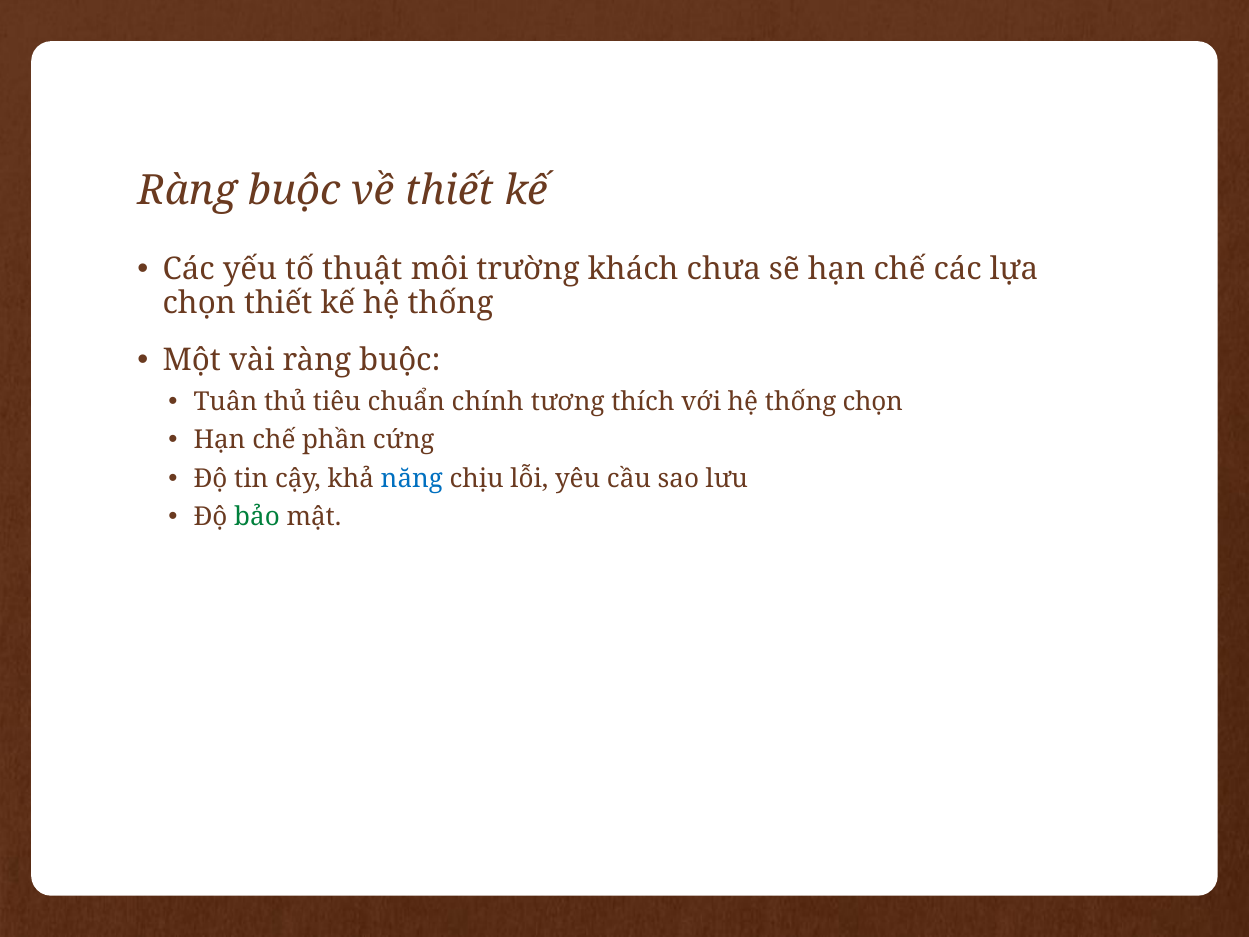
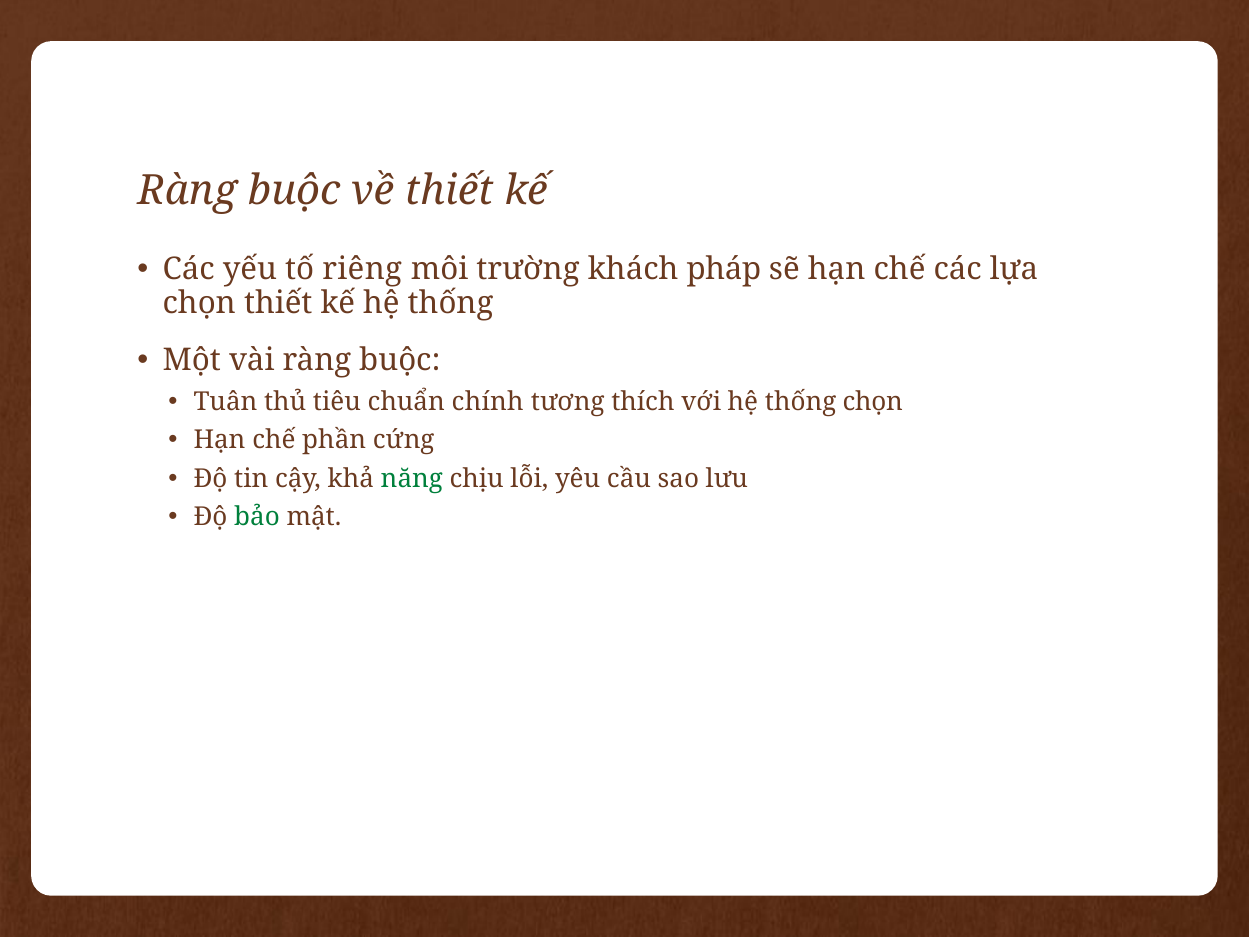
thuật: thuật -> riêng
chưa: chưa -> pháp
năng colour: blue -> green
